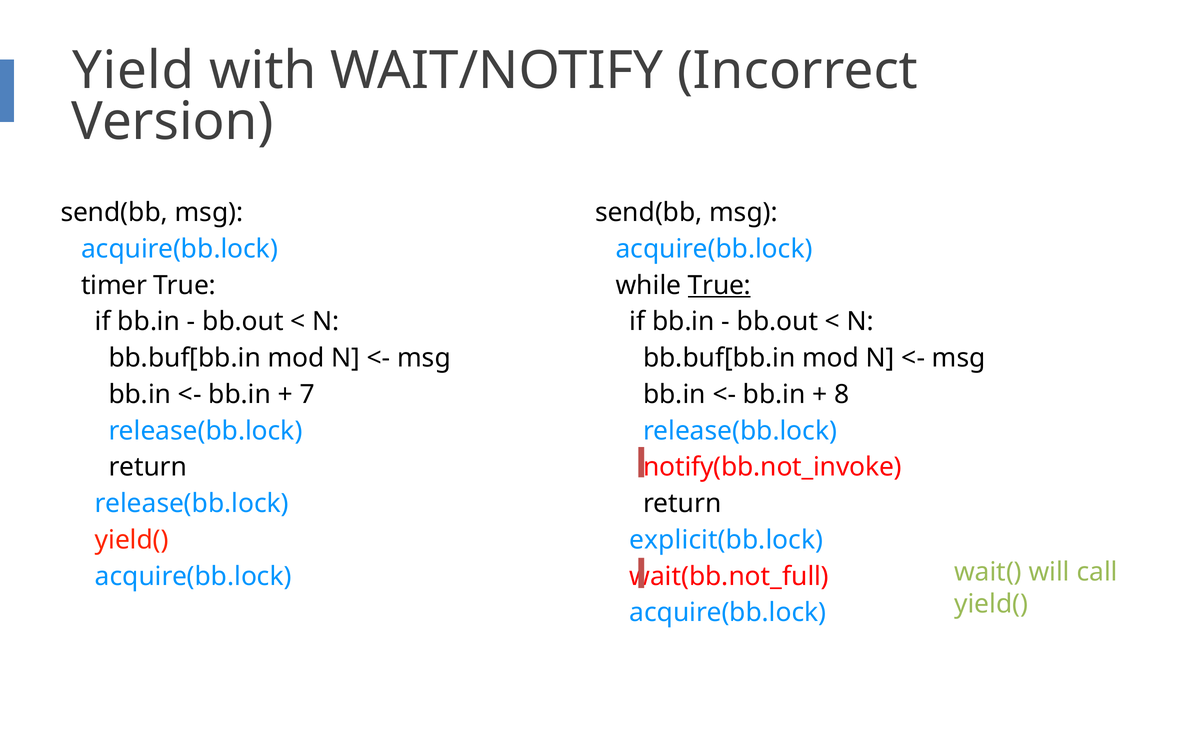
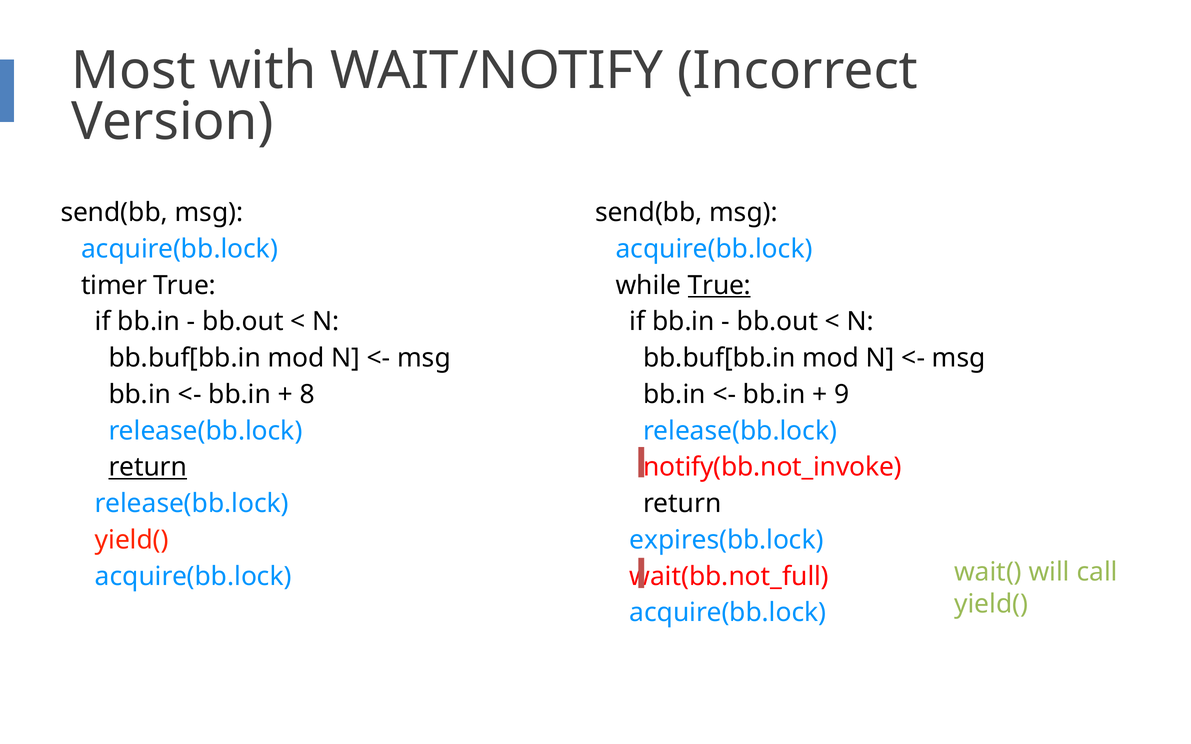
Yield: Yield -> Most
7: 7 -> 8
8: 8 -> 9
return at (148, 467) underline: none -> present
explicit(bb.lock: explicit(bb.lock -> expires(bb.lock
